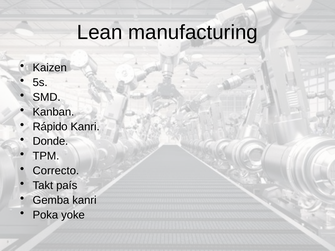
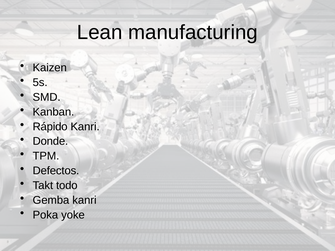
Correcto: Correcto -> Defectos
país: país -> todo
